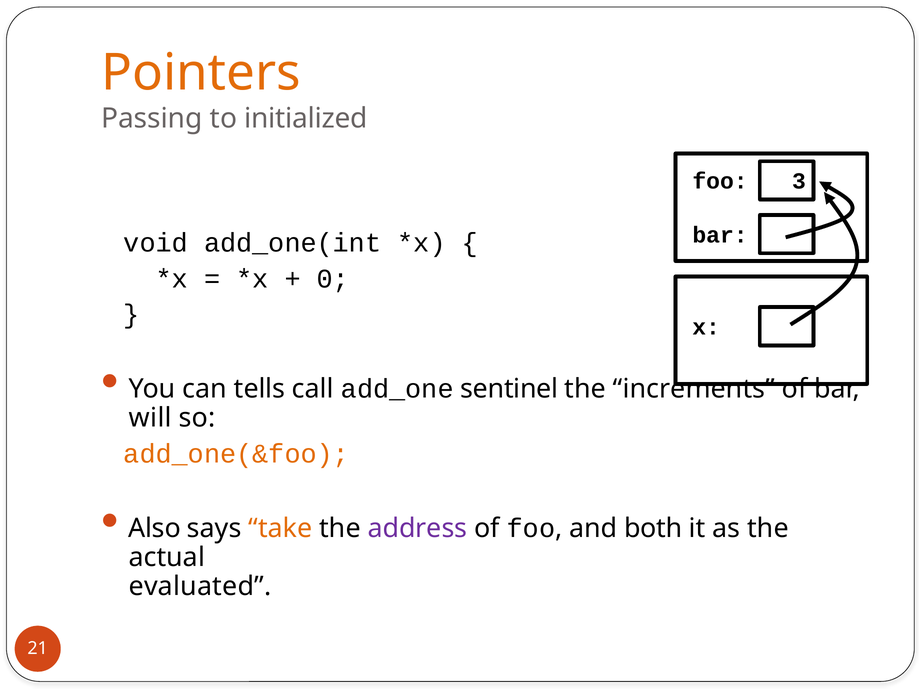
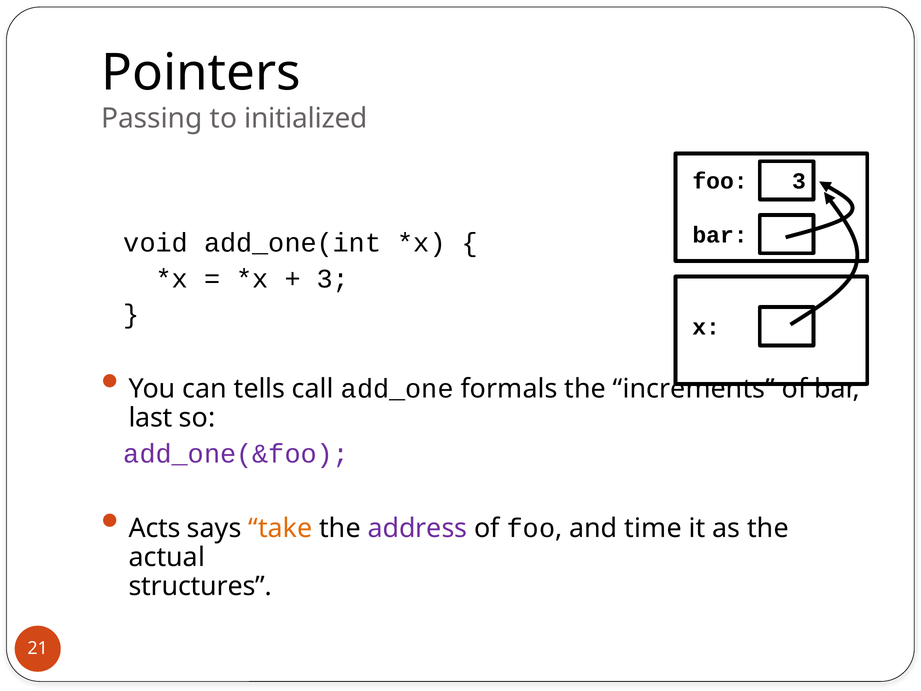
Pointers colour: orange -> black
0 at (333, 279): 0 -> 3
sentinel: sentinel -> formals
will: will -> last
add_one(&foo colour: orange -> purple
Also: Also -> Acts
both: both -> time
evaluated: evaluated -> structures
